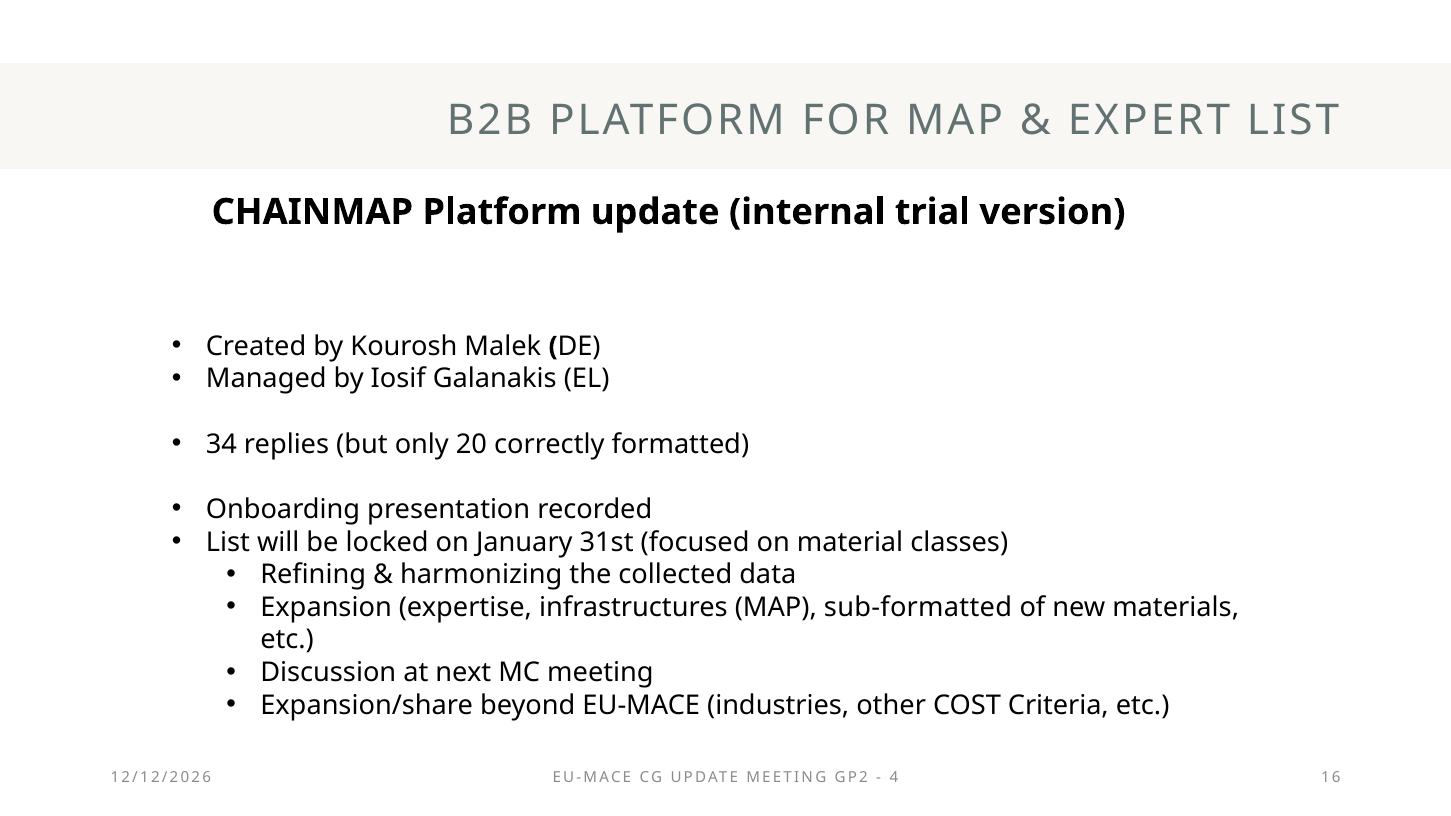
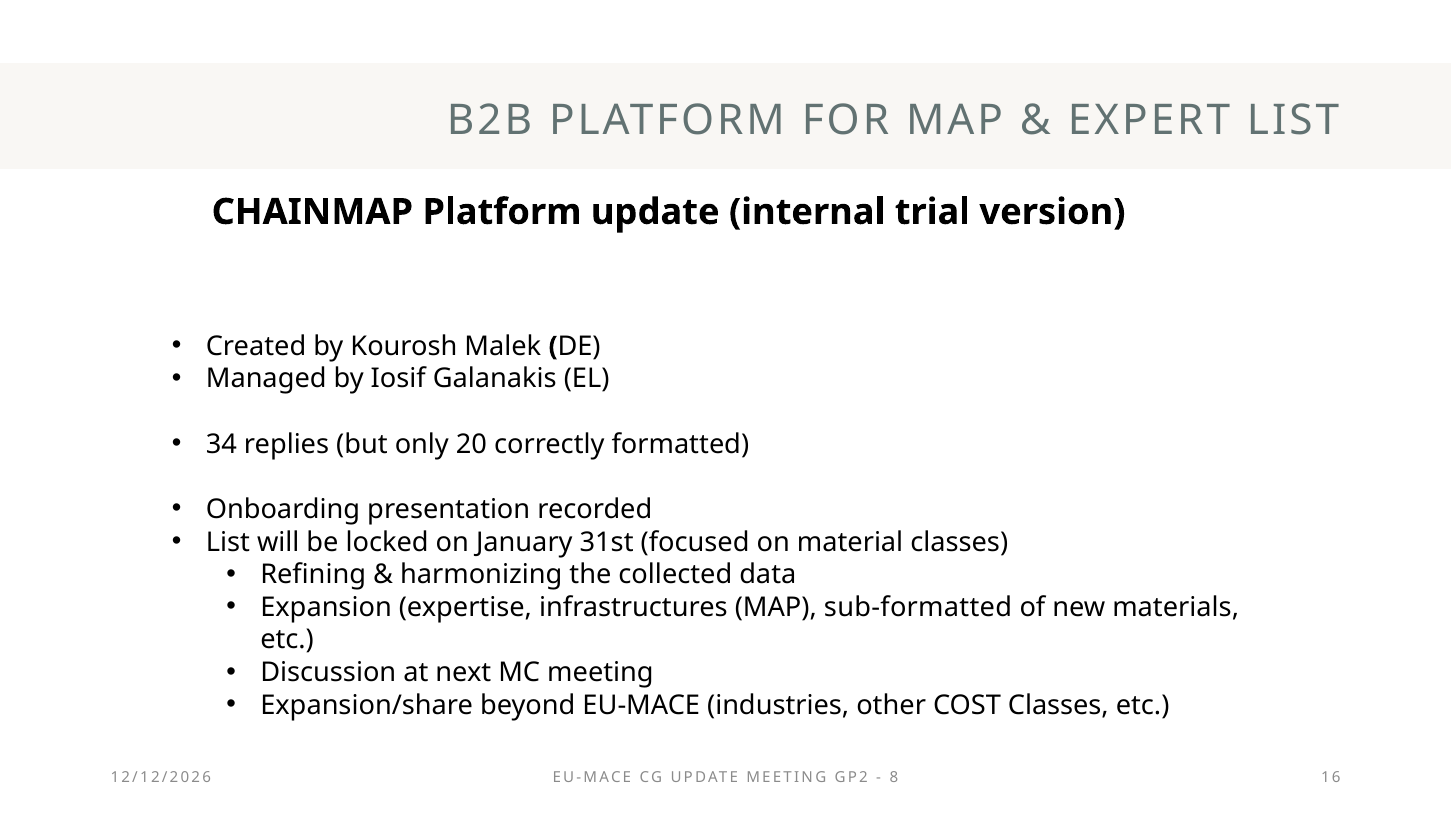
COST Criteria: Criteria -> Classes
4: 4 -> 8
